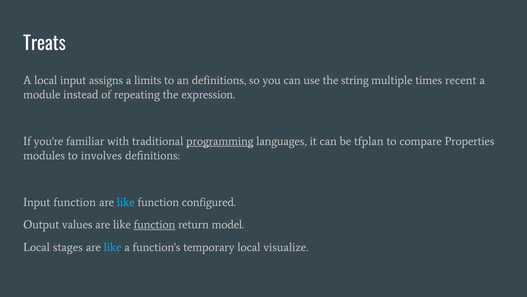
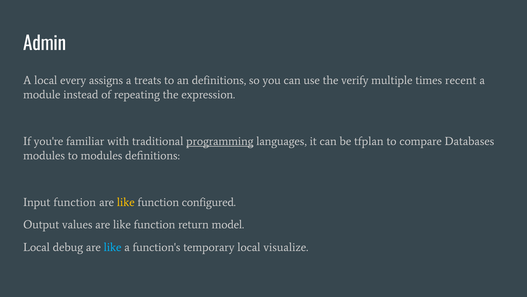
Treats: Treats -> Admin
local input: input -> every
limits: limits -> treats
string: string -> verify
Properties: Properties -> Databases
to involves: involves -> modules
like at (126, 202) colour: light blue -> yellow
function at (155, 224) underline: present -> none
stages: stages -> debug
